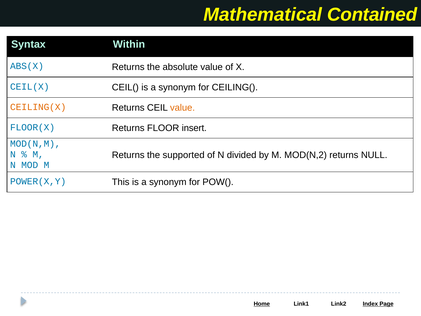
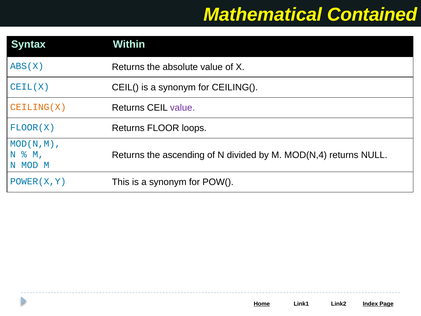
value at (182, 108) colour: orange -> purple
insert: insert -> loops
supported: supported -> ascending
MOD(N,2: MOD(N,2 -> MOD(N,4
